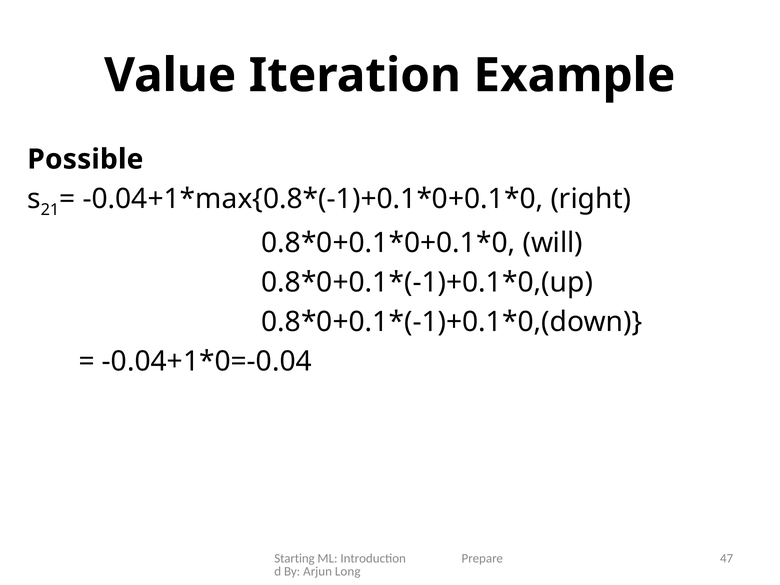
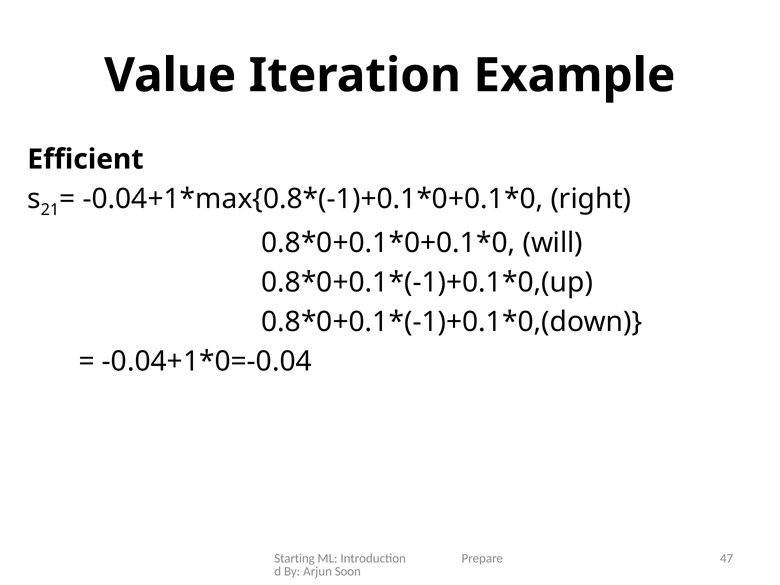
Possible: Possible -> Efficient
Long: Long -> Soon
